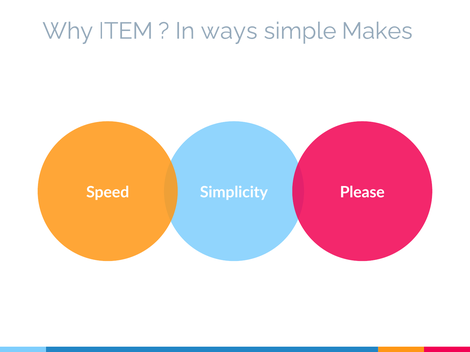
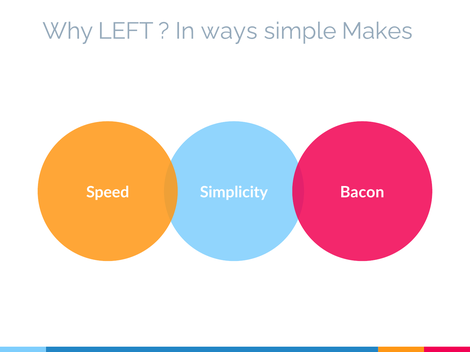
ITEM: ITEM -> LEFT
Please: Please -> Bacon
